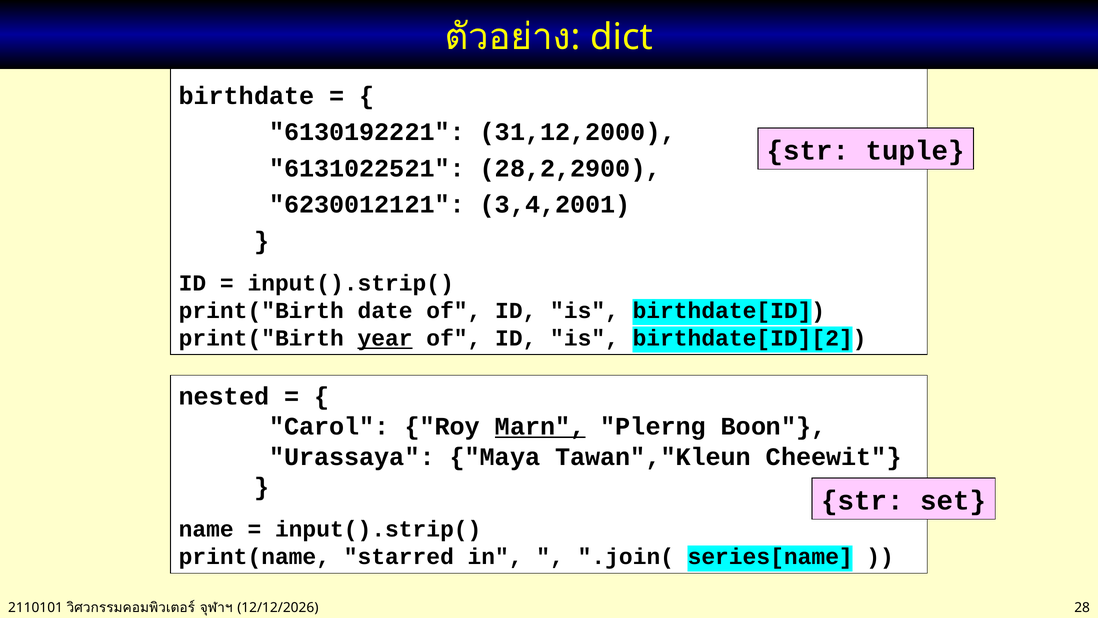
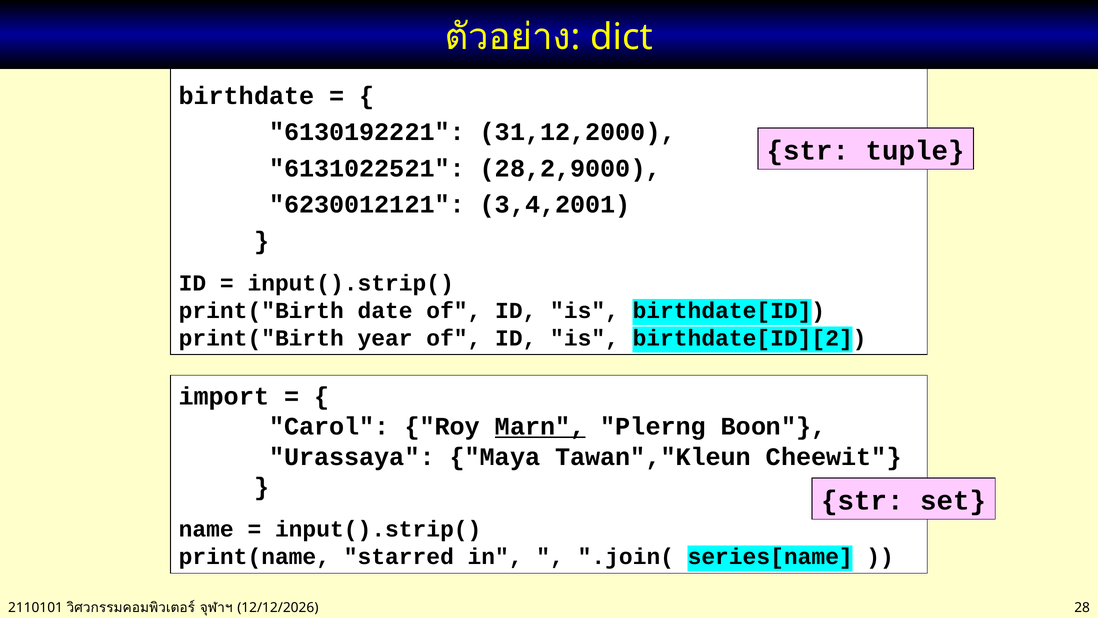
28,2,2900: 28,2,2900 -> 28,2,9000
year underline: present -> none
nested: nested -> import
